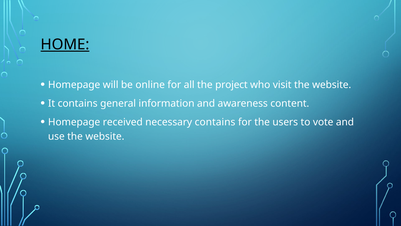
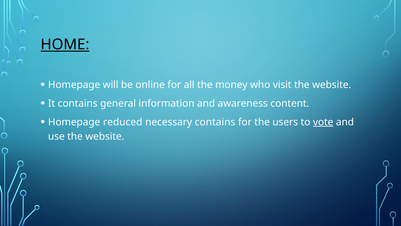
project: project -> money
received: received -> reduced
vote underline: none -> present
